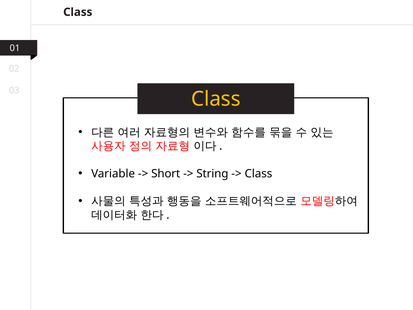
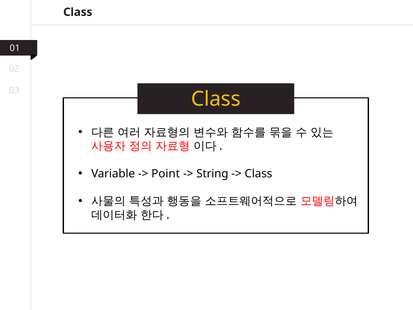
Short: Short -> Point
